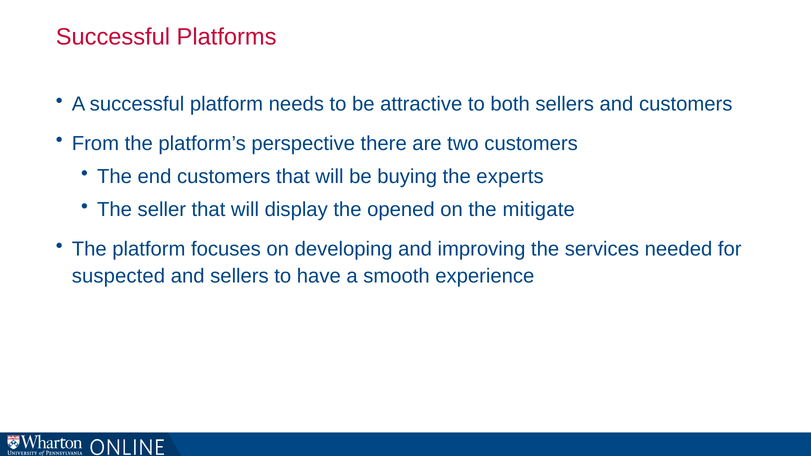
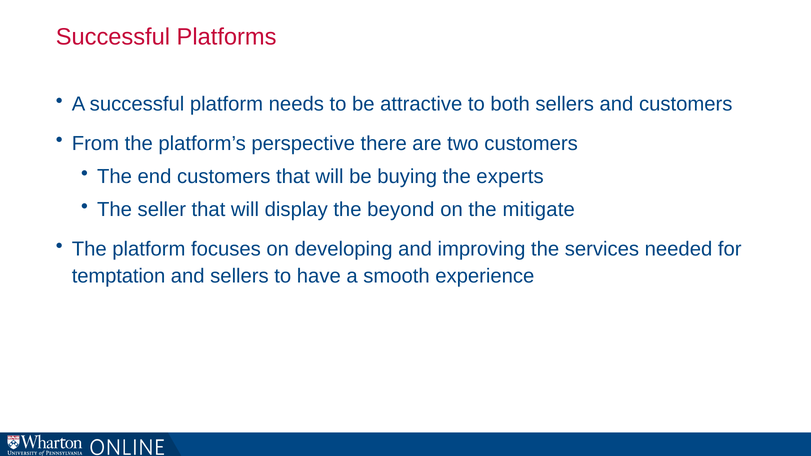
opened: opened -> beyond
suspected: suspected -> temptation
